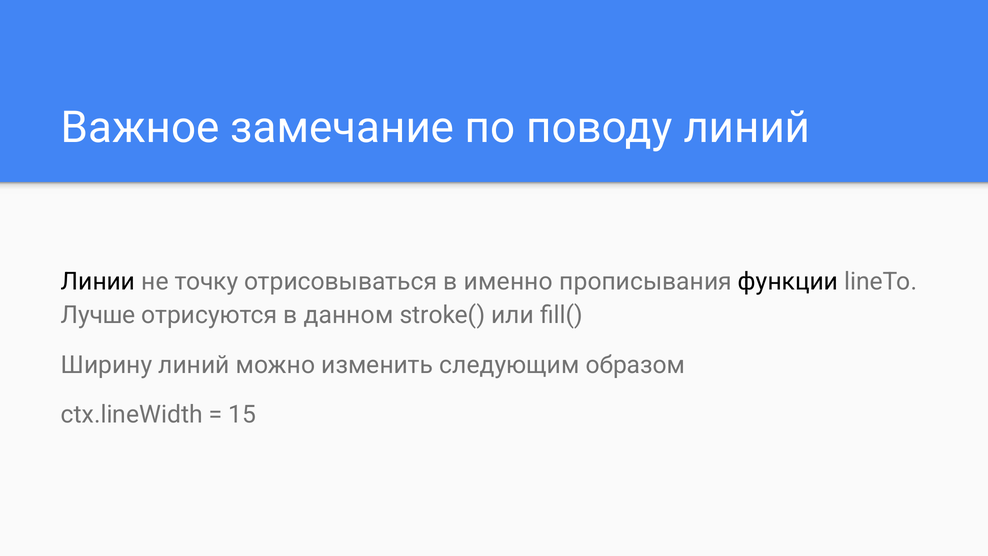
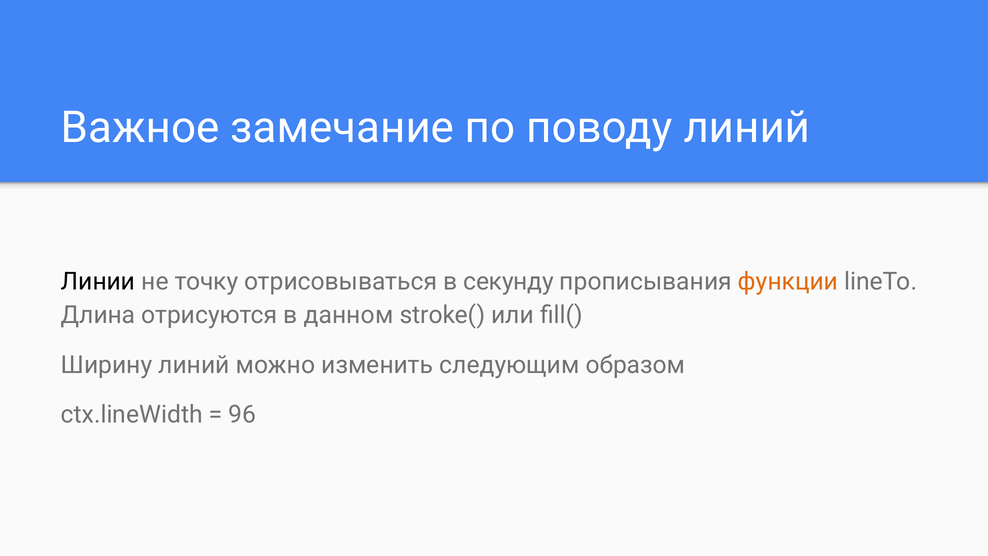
именно: именно -> секунду
функции colour: black -> orange
Лучше: Лучше -> Длина
15: 15 -> 96
